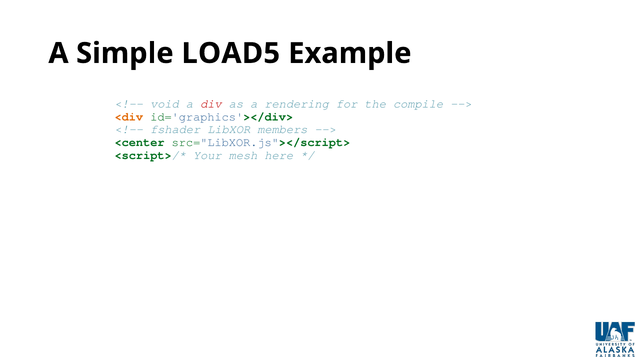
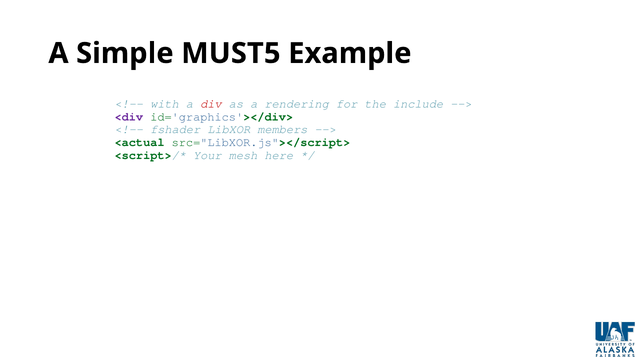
LOAD5: LOAD5 -> MUST5
void: void -> with
compile: compile -> include
<div colour: orange -> purple
<center: <center -> <actual
